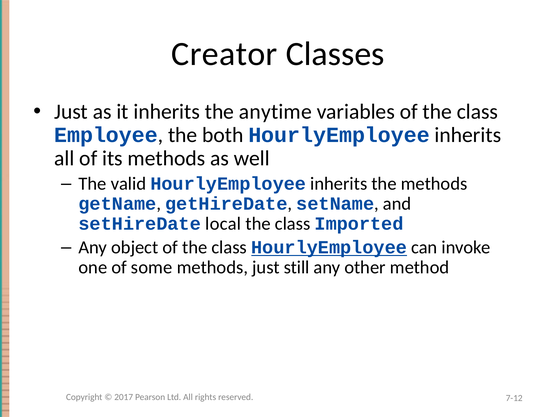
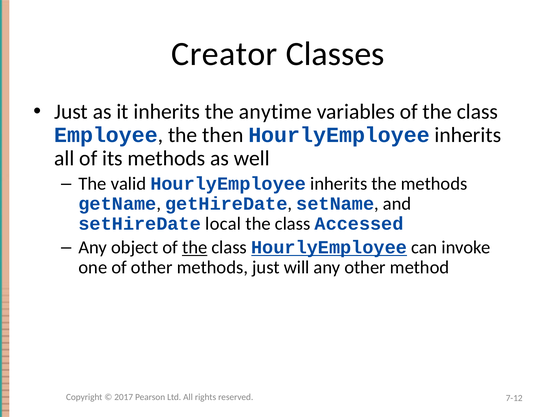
both: both -> then
Imported: Imported -> Accessed
the at (195, 247) underline: none -> present
of some: some -> other
still: still -> will
